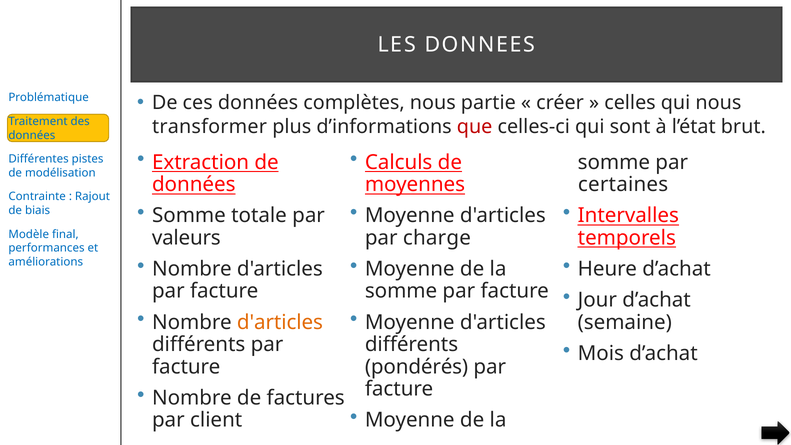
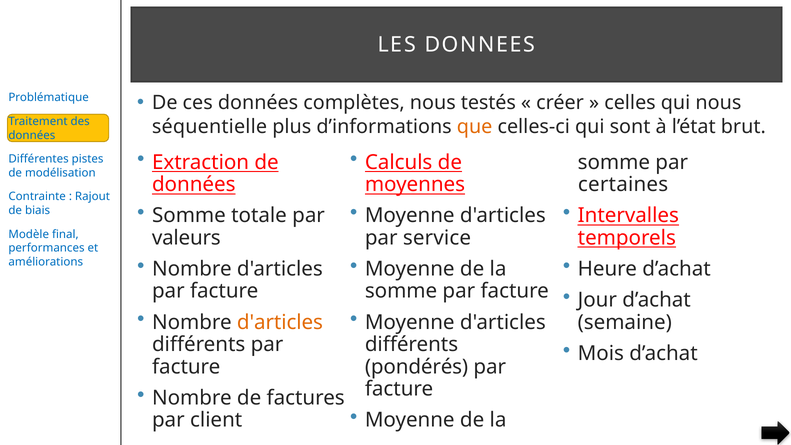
partie: partie -> testés
transformer: transformer -> séquentielle
que colour: red -> orange
charge: charge -> service
